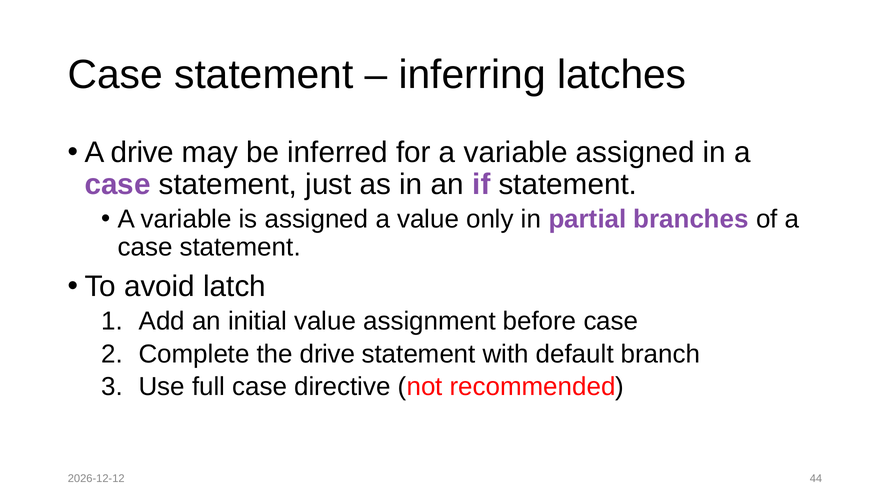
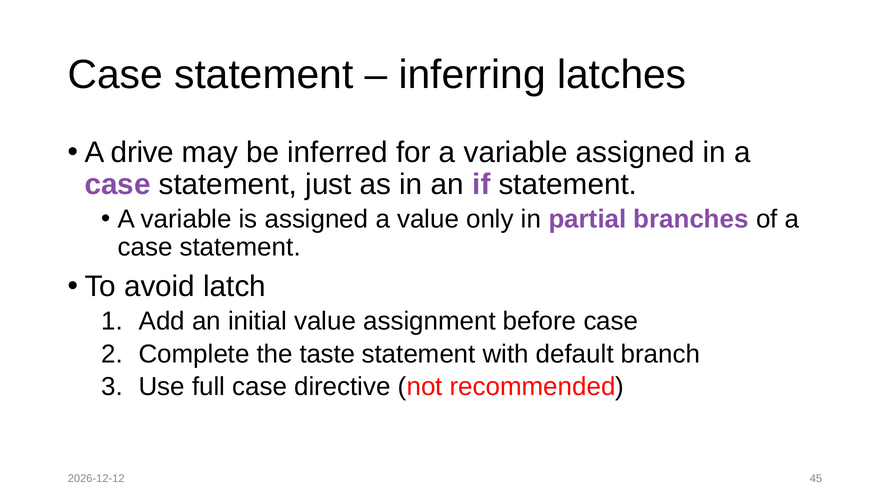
the drive: drive -> taste
44: 44 -> 45
